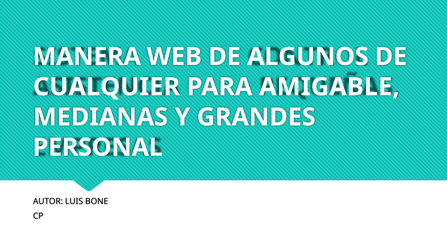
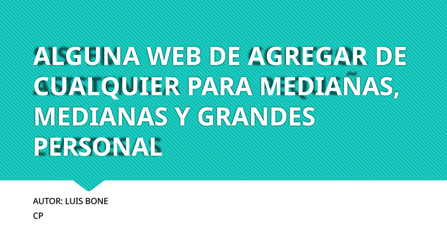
MANERA: MANERA -> ALGUNA
ALGUNOS: ALGUNOS -> AGREGAR
PARA AMIGABLE: AMIGABLE -> MEDIANAS
